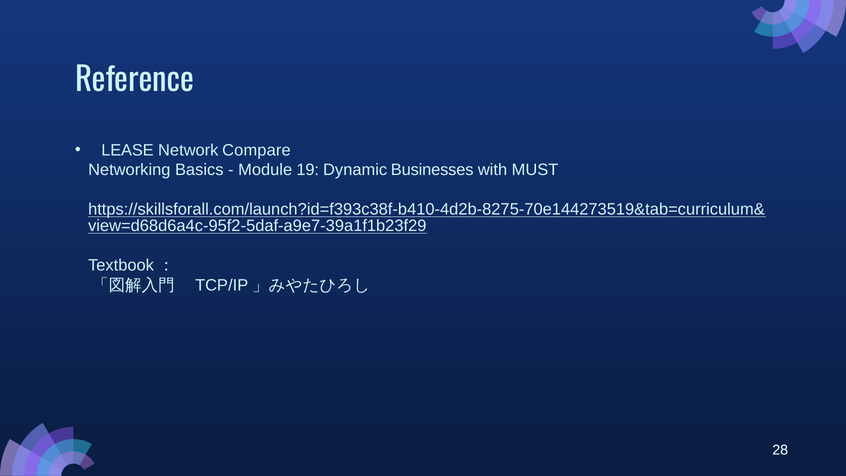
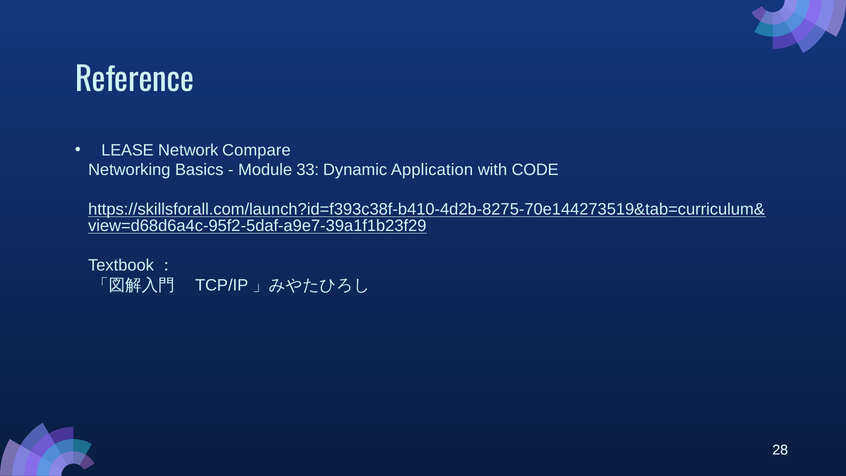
19: 19 -> 33
Businesses: Businesses -> Application
MUST: MUST -> CODE
